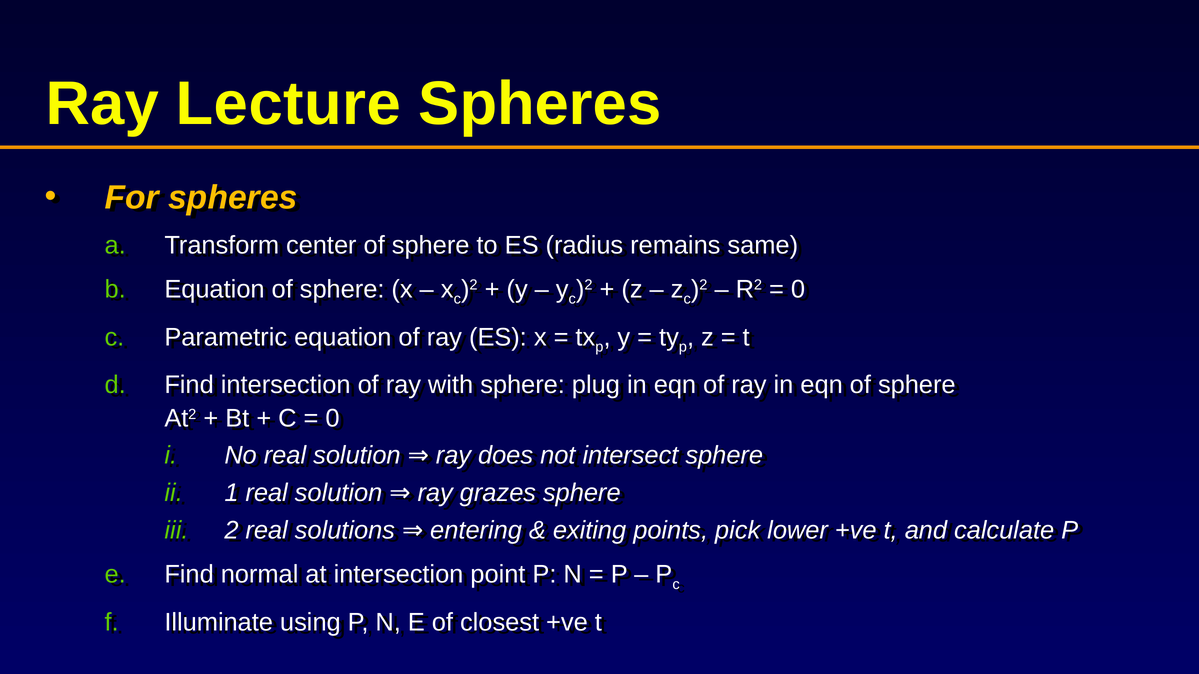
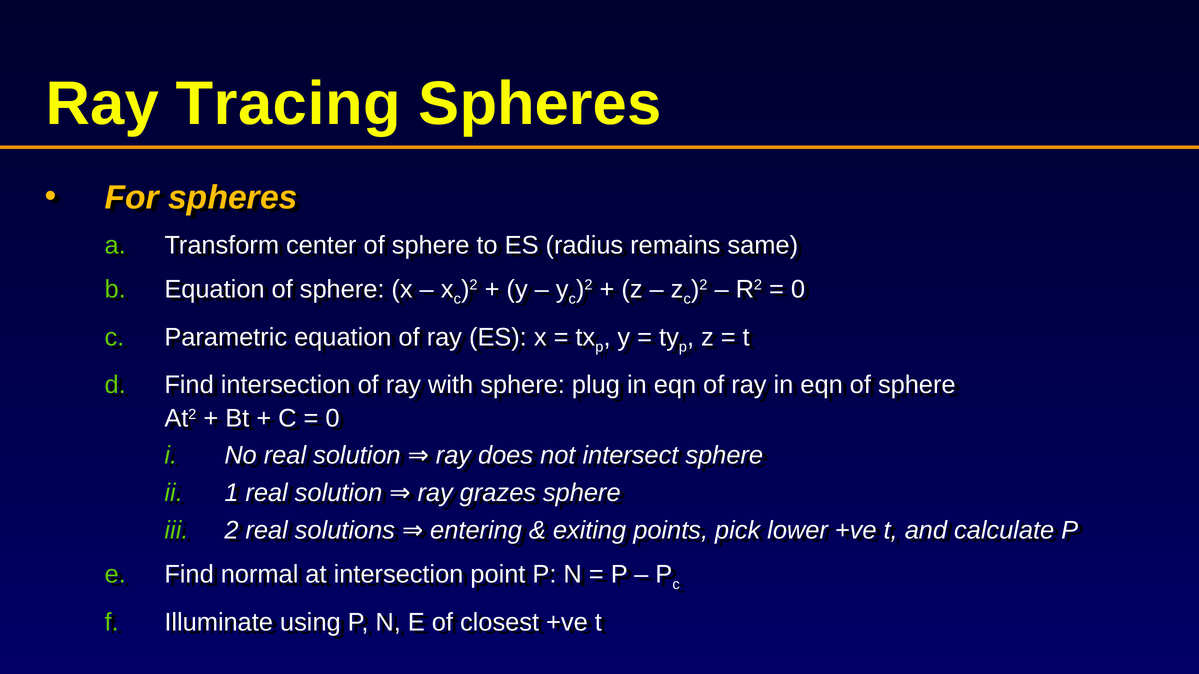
Lecture: Lecture -> Tracing
